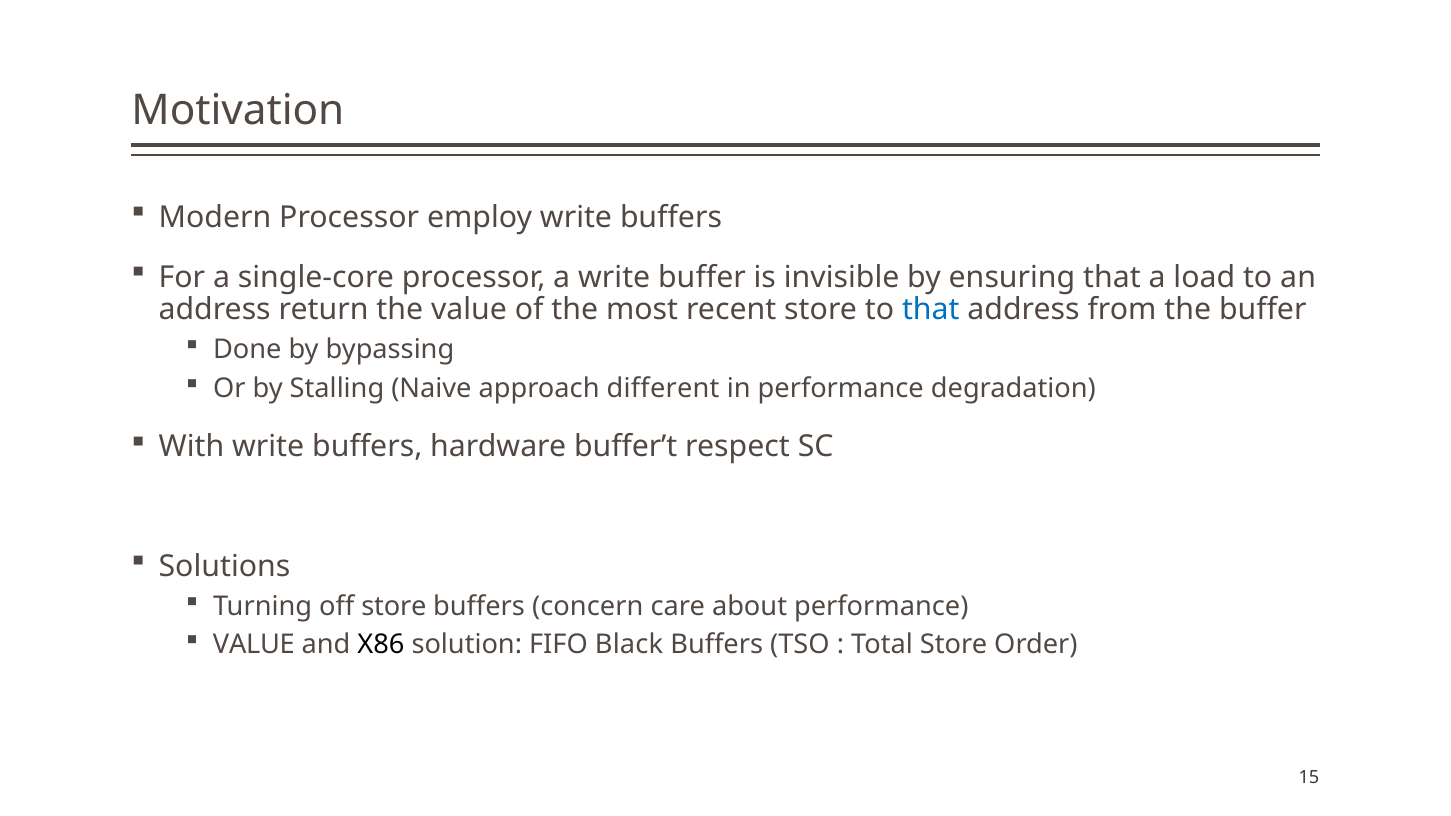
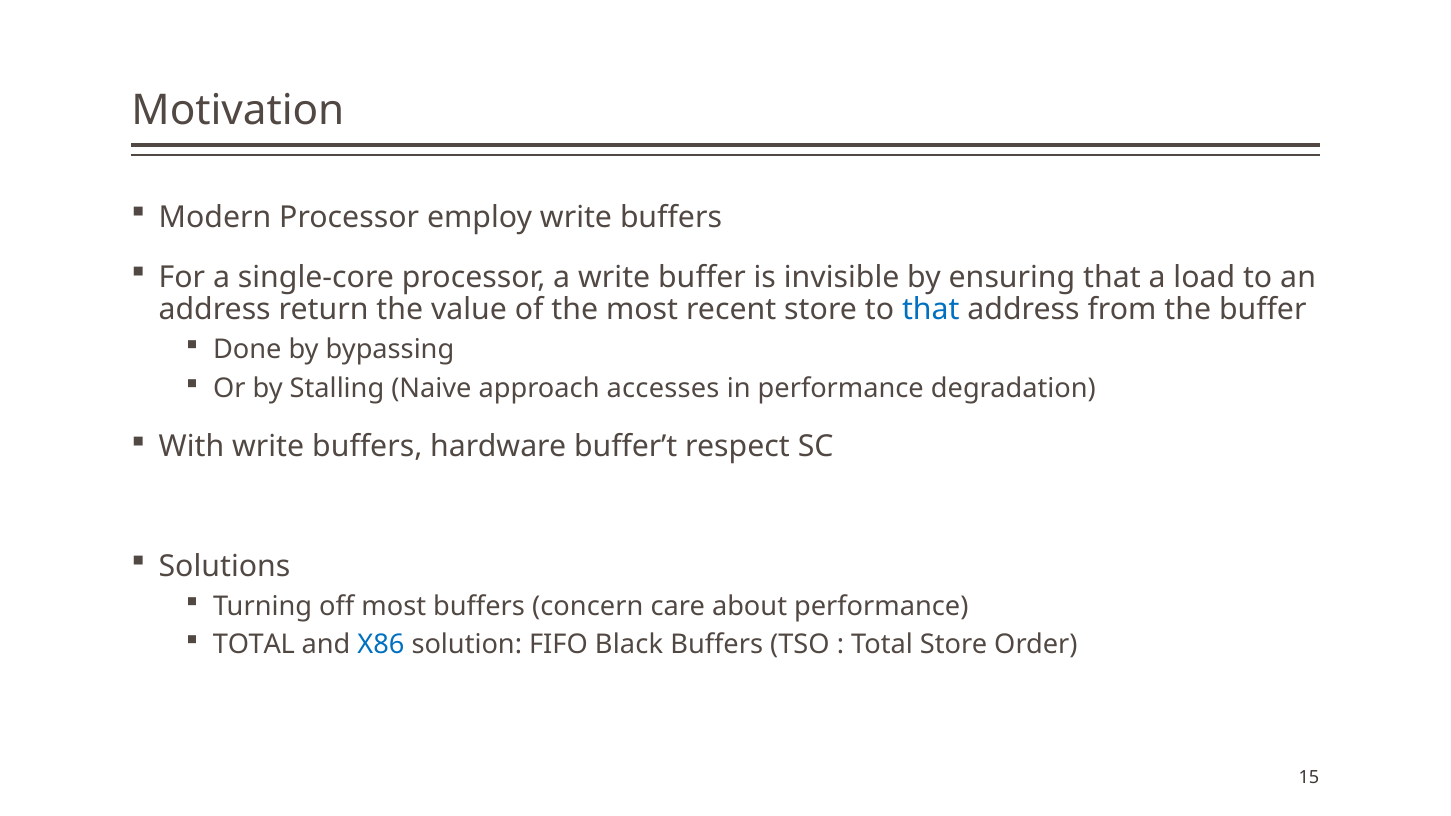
different: different -> accesses
off store: store -> most
VALUE at (254, 645): VALUE -> TOTAL
X86 colour: black -> blue
